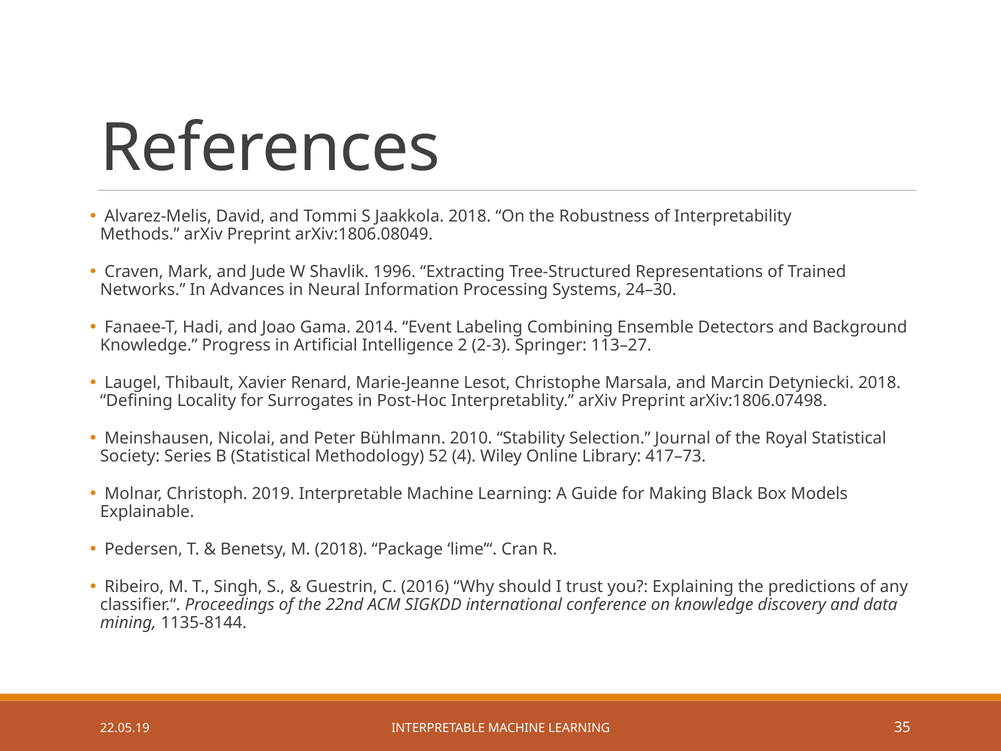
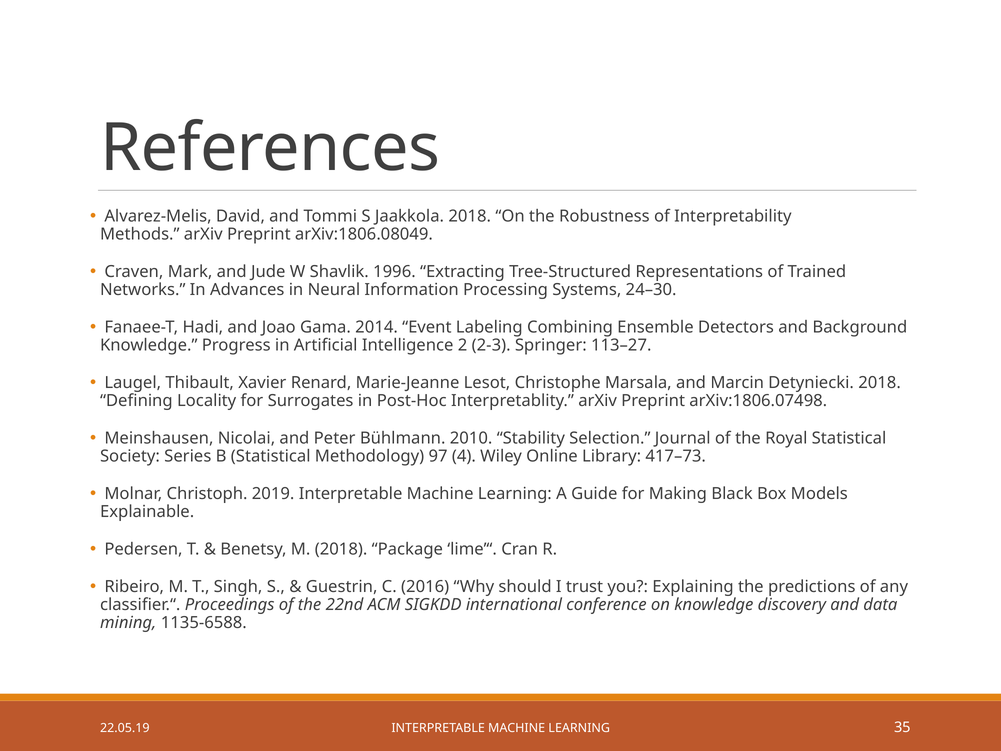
52: 52 -> 97
1135-8144: 1135-8144 -> 1135-6588
